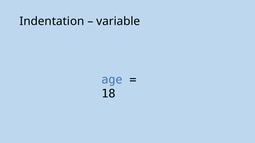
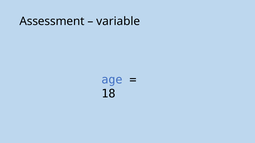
Indentation: Indentation -> Assessment
